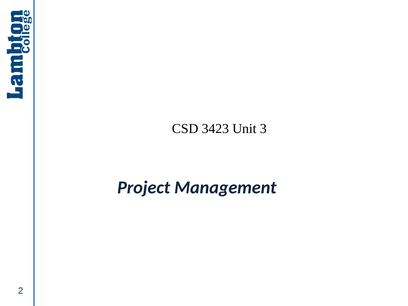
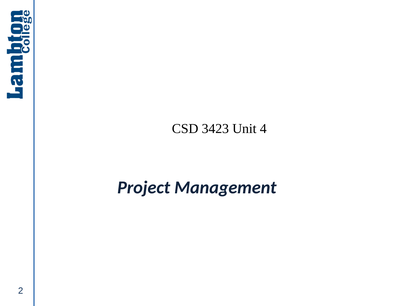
3: 3 -> 4
